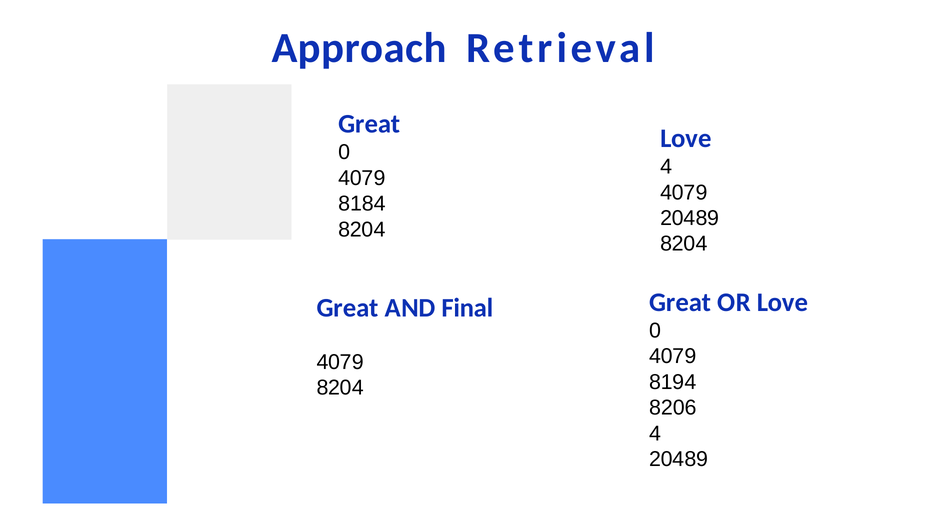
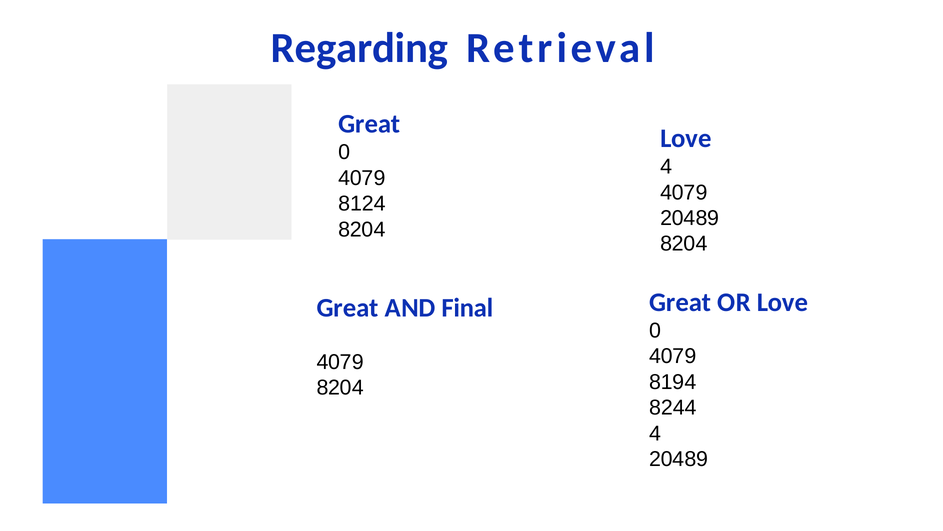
Approach: Approach -> Regarding
8184: 8184 -> 8124
8206: 8206 -> 8244
